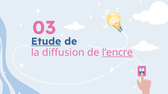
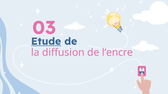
l’encre underline: present -> none
